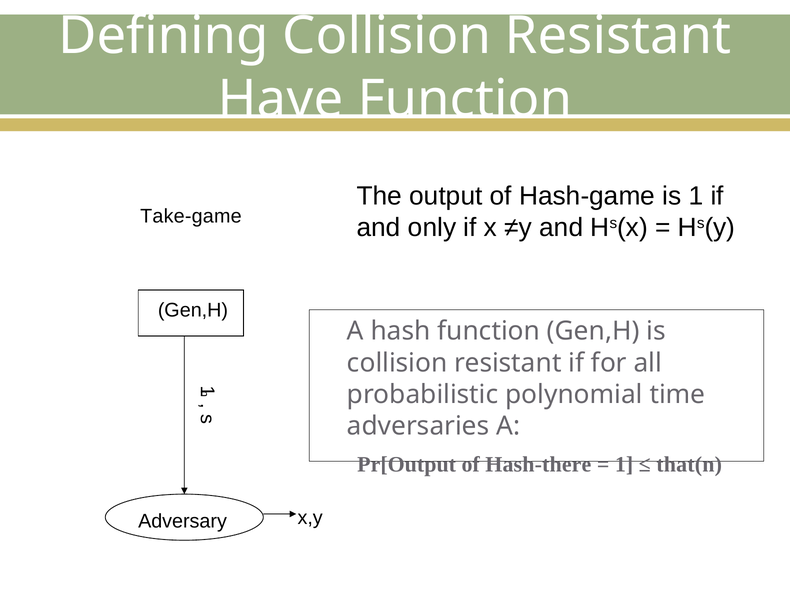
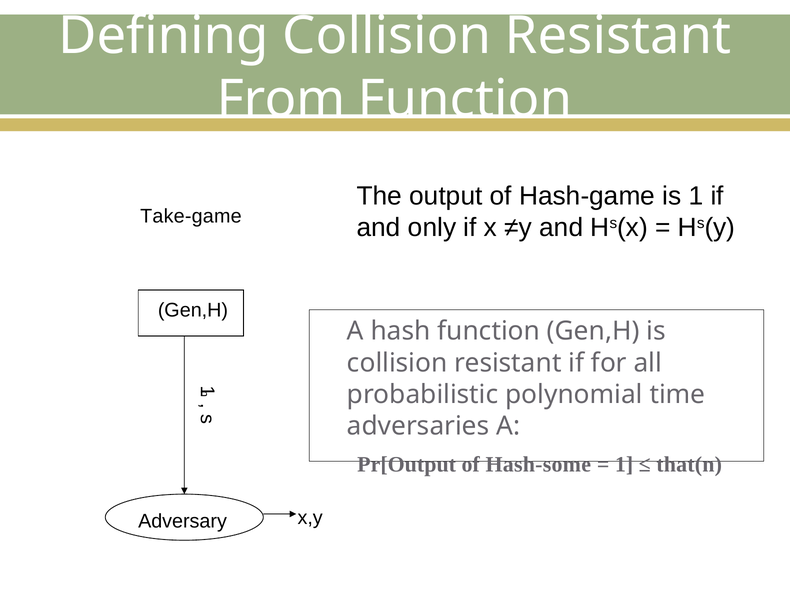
Have: Have -> From
Hash-there: Hash-there -> Hash-some
